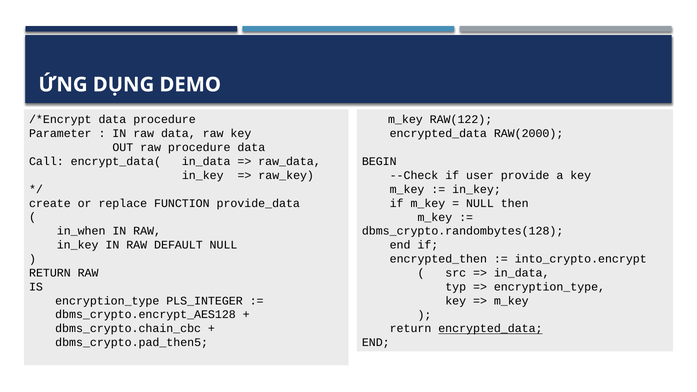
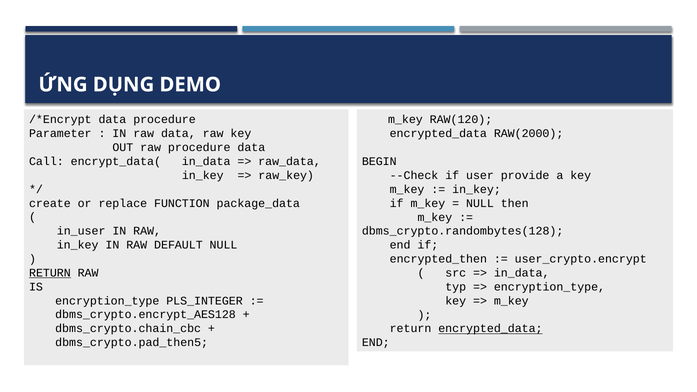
RAW(122: RAW(122 -> RAW(120
provide_data: provide_data -> package_data
in_when: in_when -> in_user
into_crypto.encrypt: into_crypto.encrypt -> user_crypto.encrypt
RETURN at (50, 273) underline: none -> present
